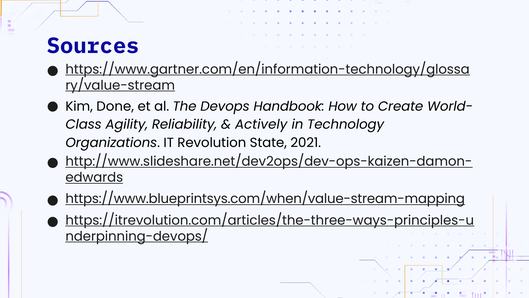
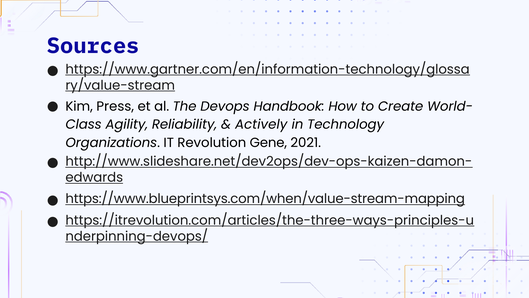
Done: Done -> Press
State: State -> Gene
